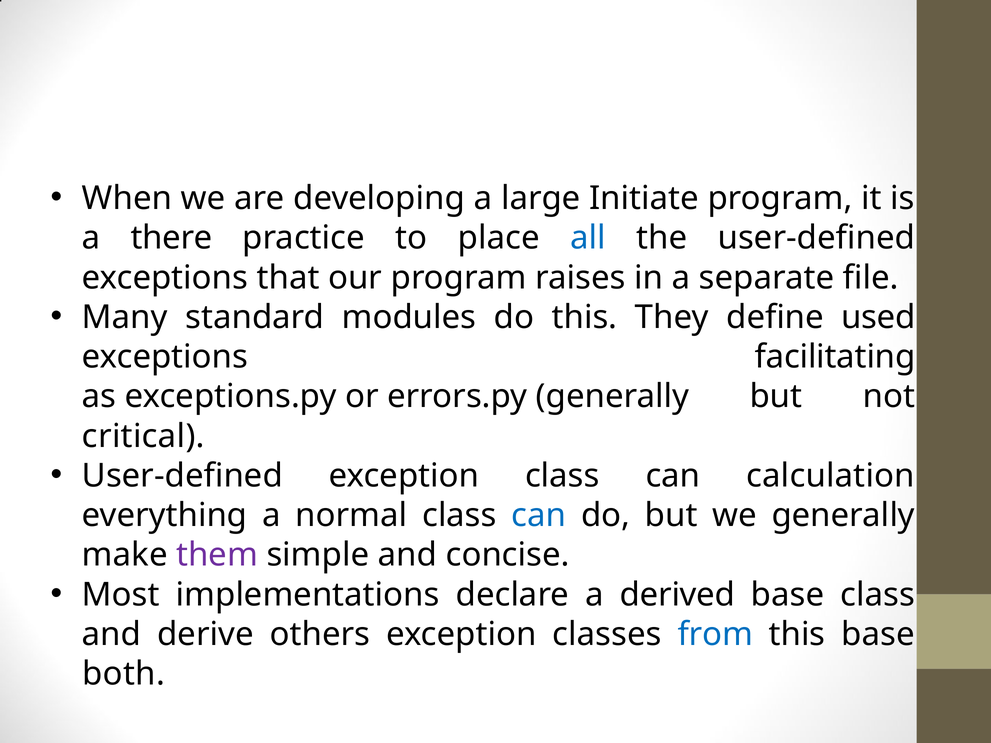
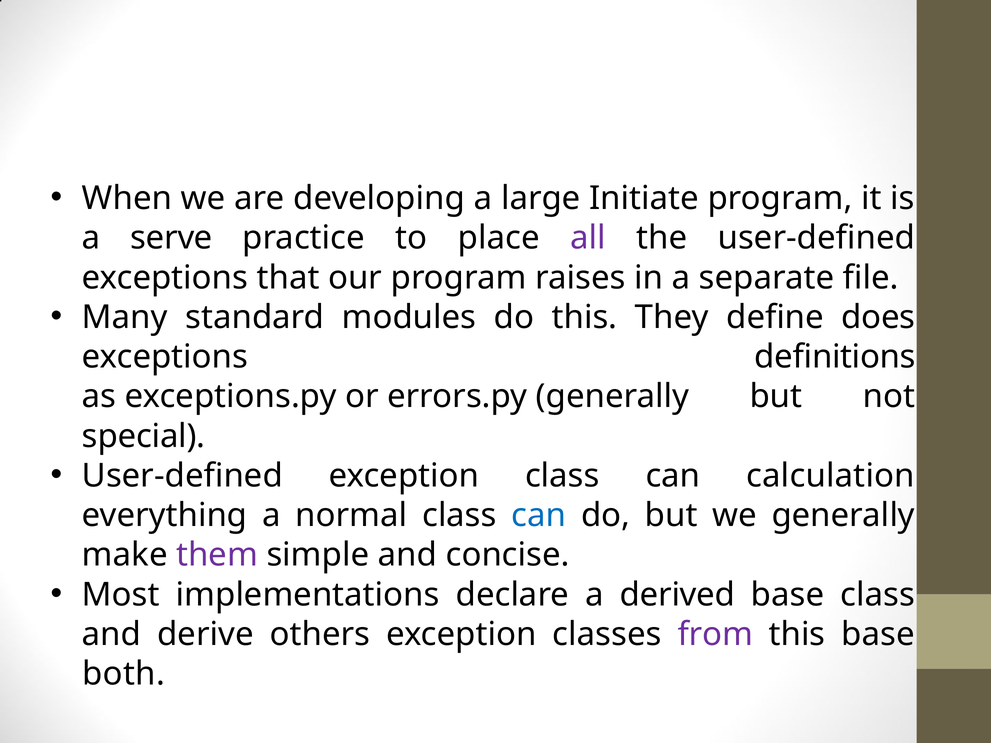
there: there -> serve
all colour: blue -> purple
used: used -> does
facilitating: facilitating -> definitions
critical: critical -> special
from colour: blue -> purple
